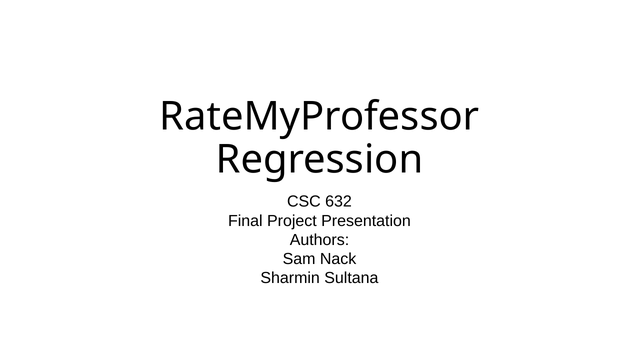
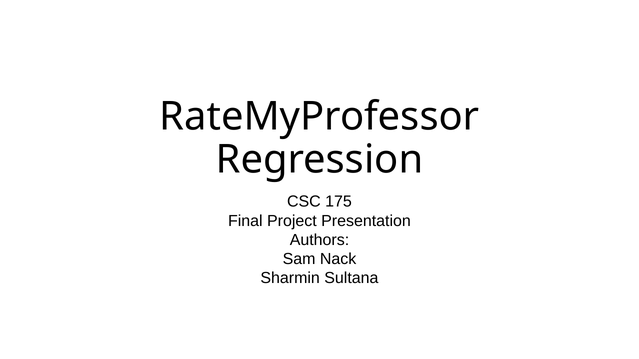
632: 632 -> 175
